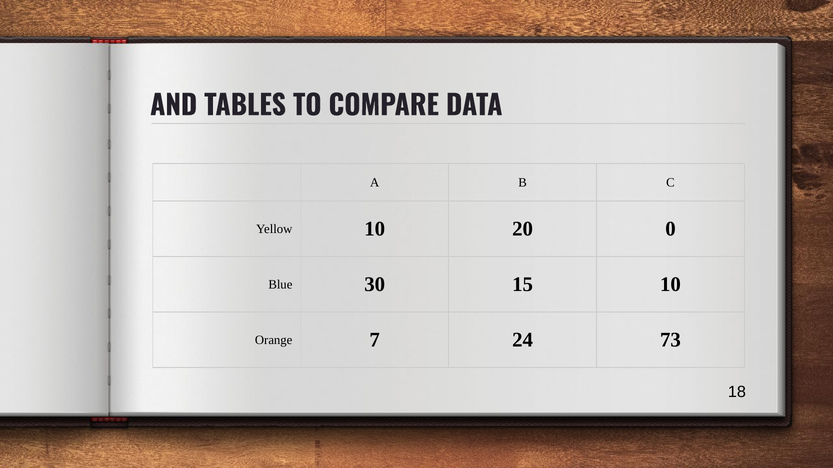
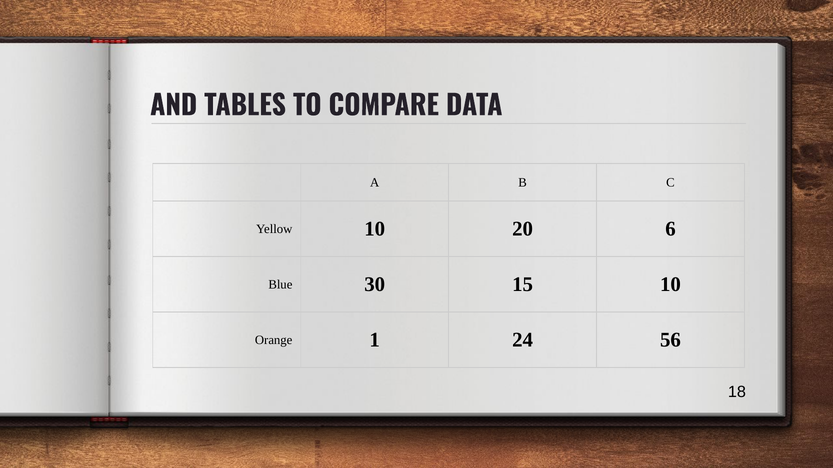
0: 0 -> 6
7: 7 -> 1
73: 73 -> 56
